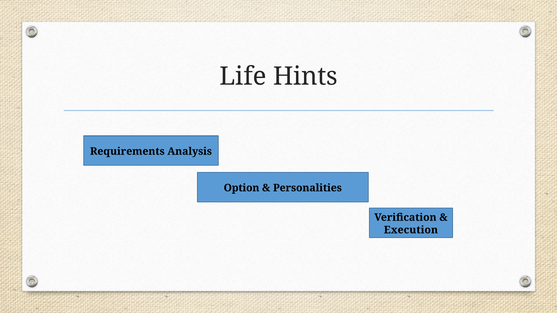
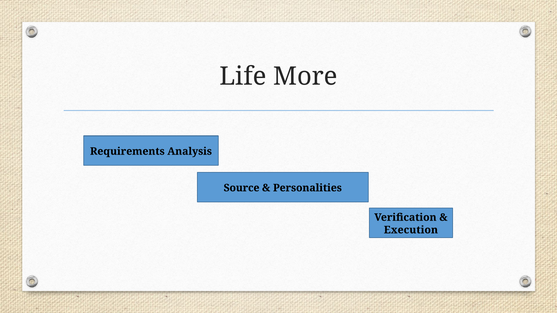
Hints: Hints -> More
Option: Option -> Source
